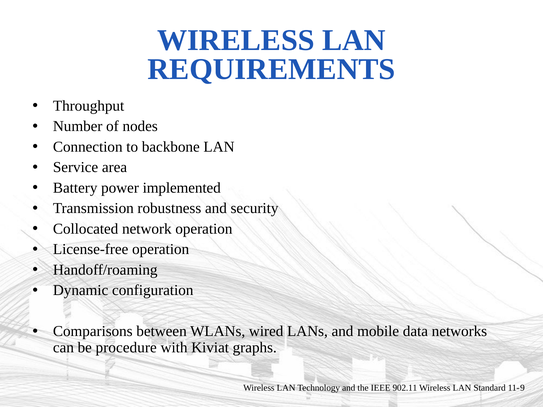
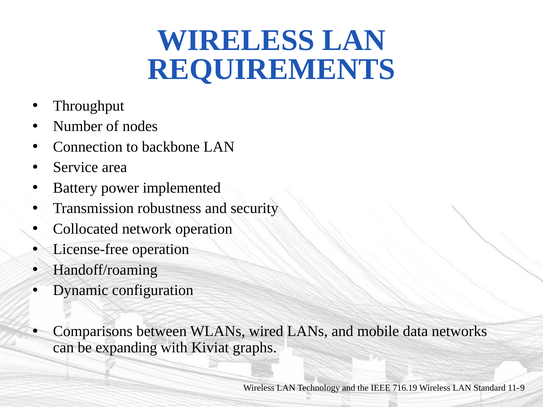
procedure: procedure -> expanding
902.11: 902.11 -> 716.19
